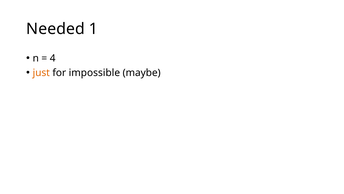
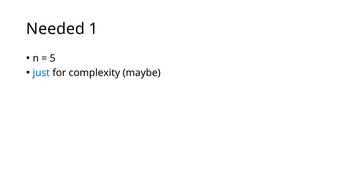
4: 4 -> 5
just colour: orange -> blue
impossible: impossible -> complexity
